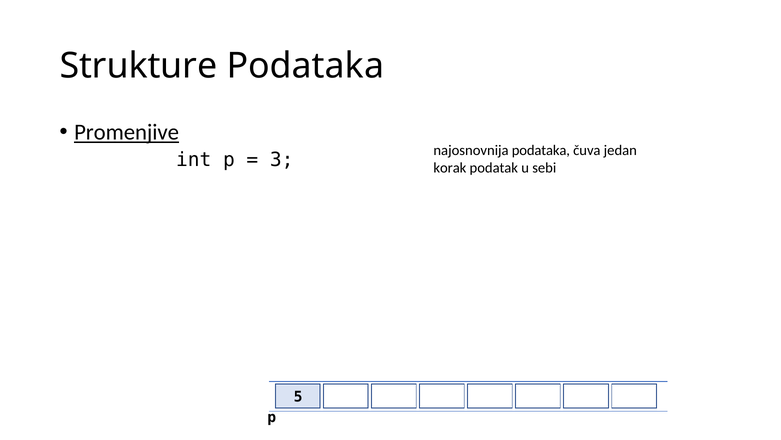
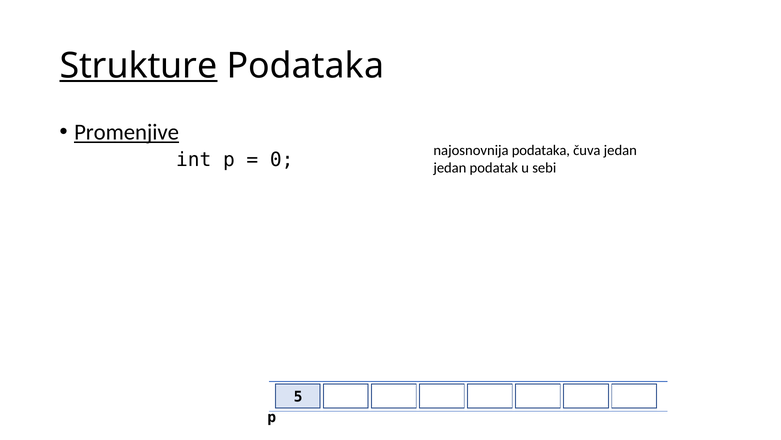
Strukture underline: none -> present
3: 3 -> 0
korak at (450, 168): korak -> jedan
